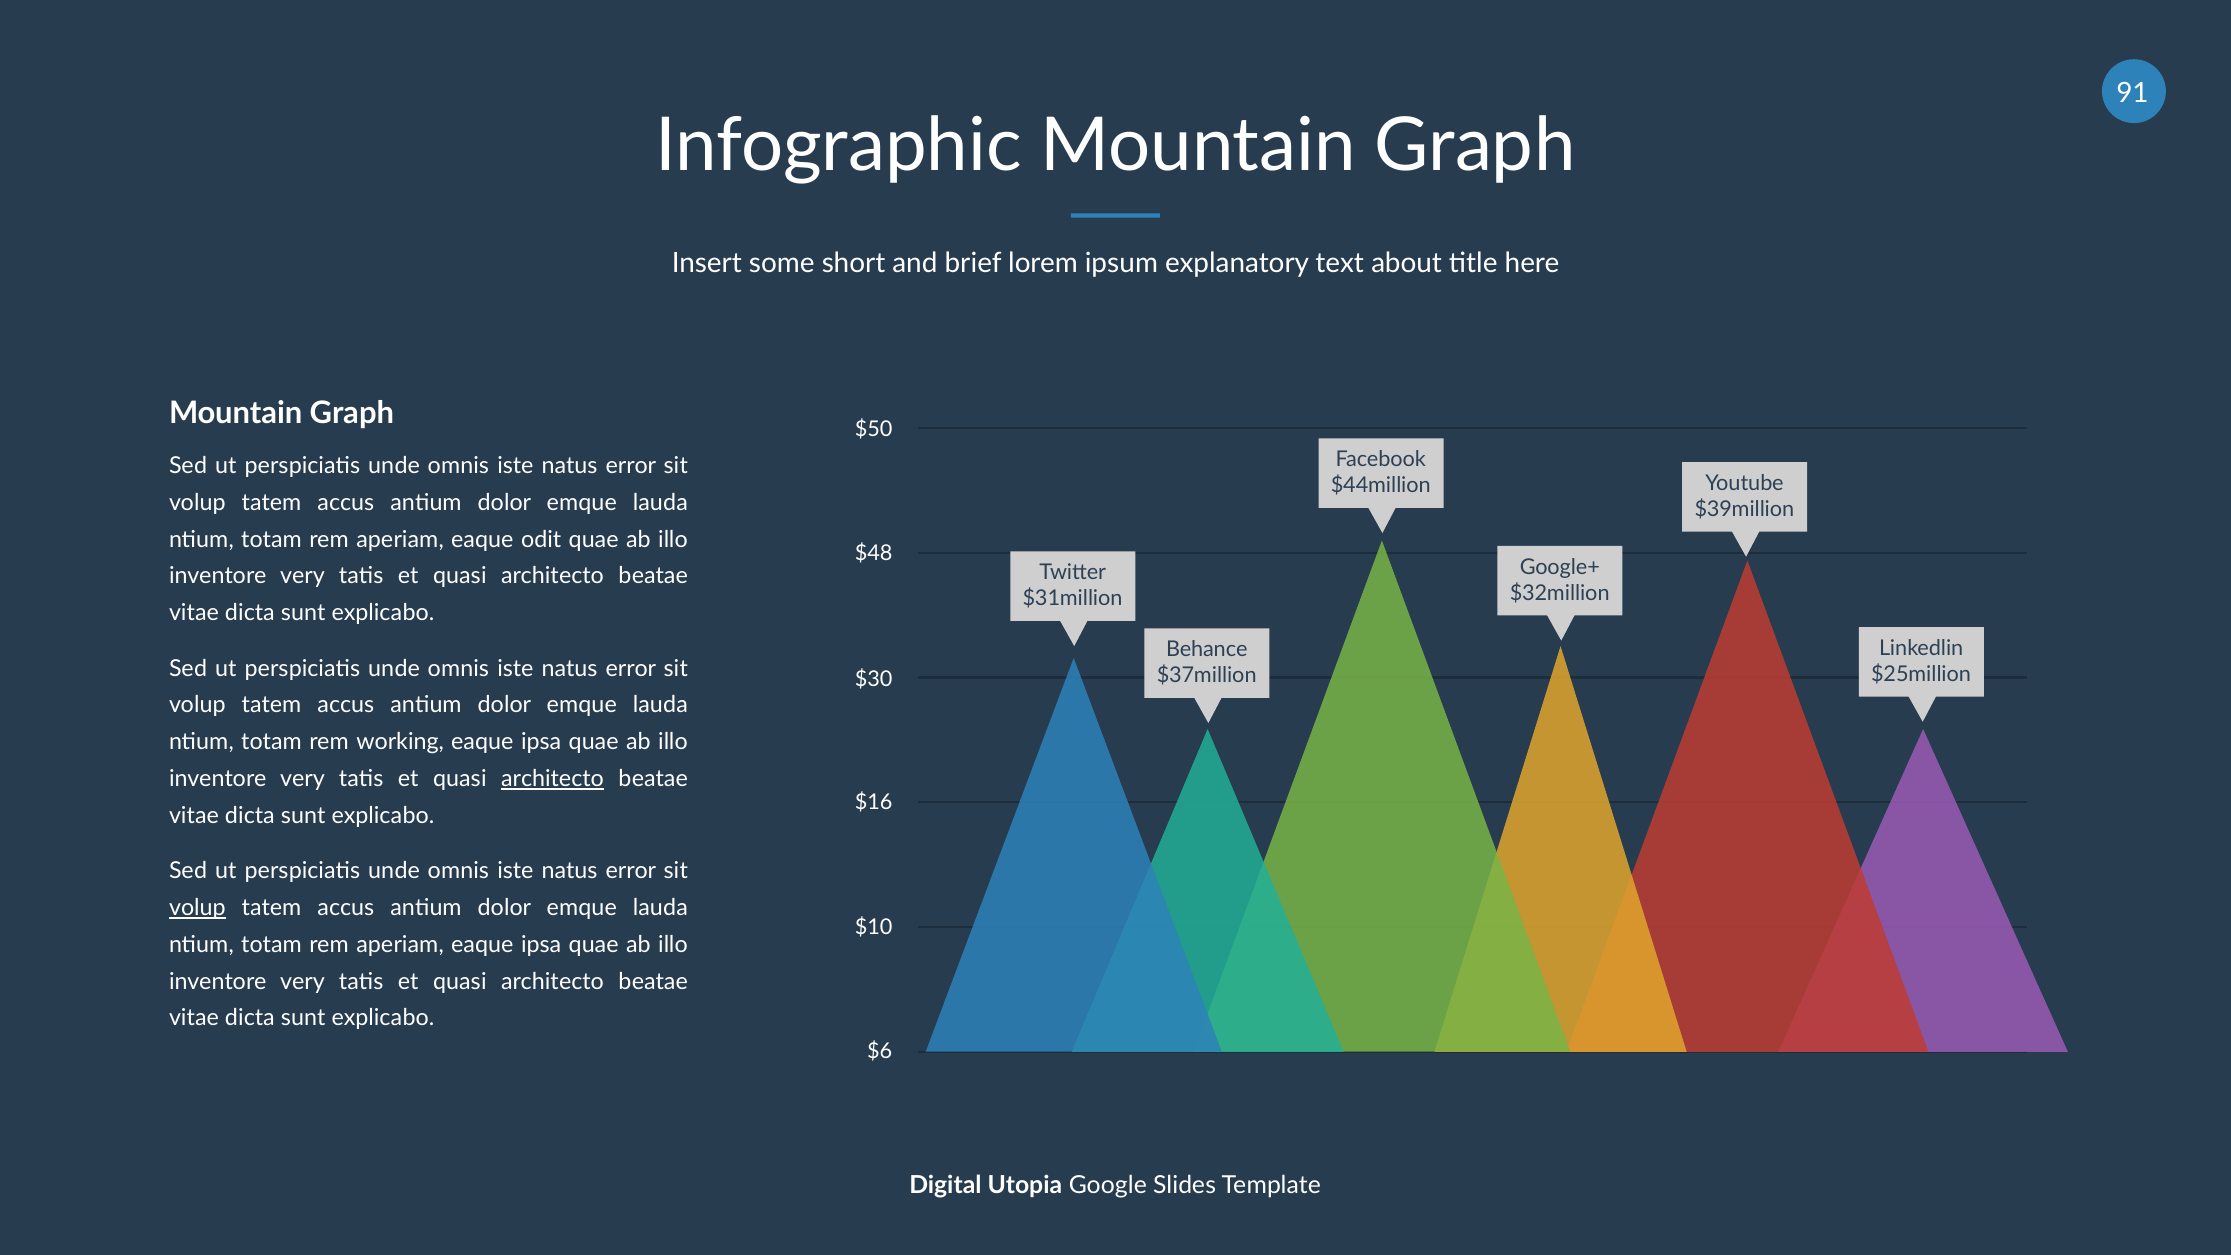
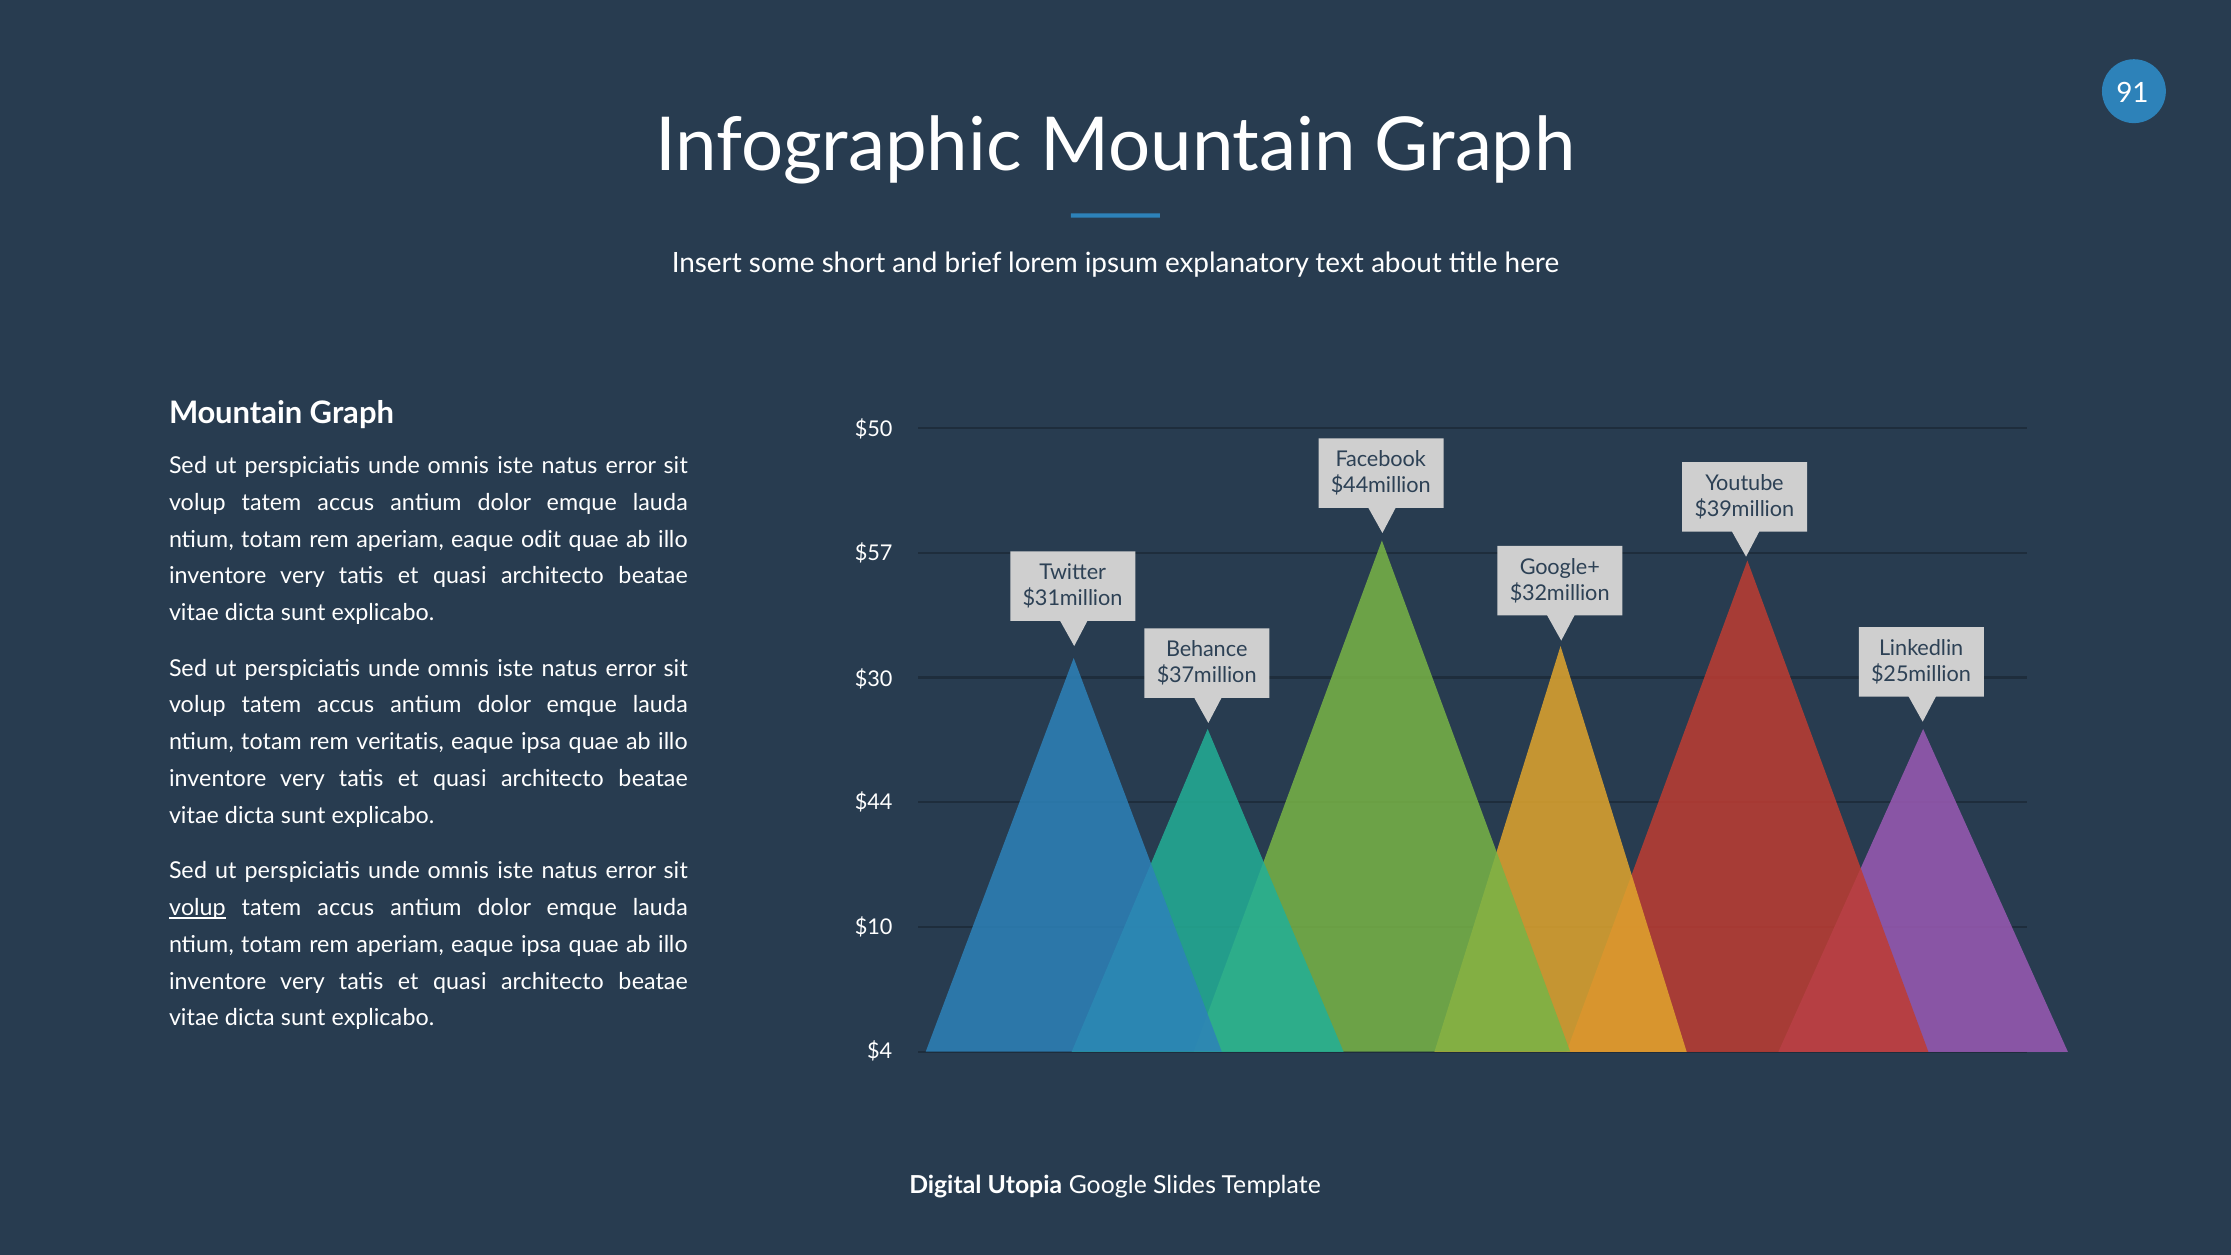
$48: $48 -> $57
working: working -> veritatis
architecto at (552, 779) underline: present -> none
$16: $16 -> $44
$6: $6 -> $4
